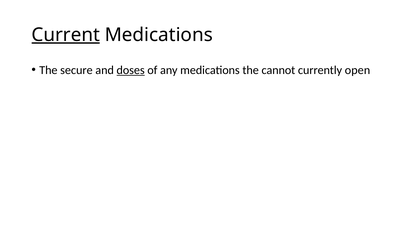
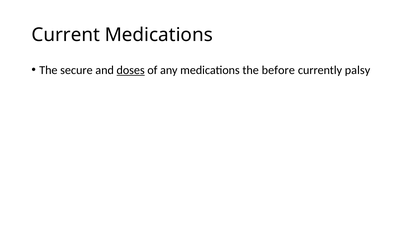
Current underline: present -> none
cannot: cannot -> before
open: open -> palsy
